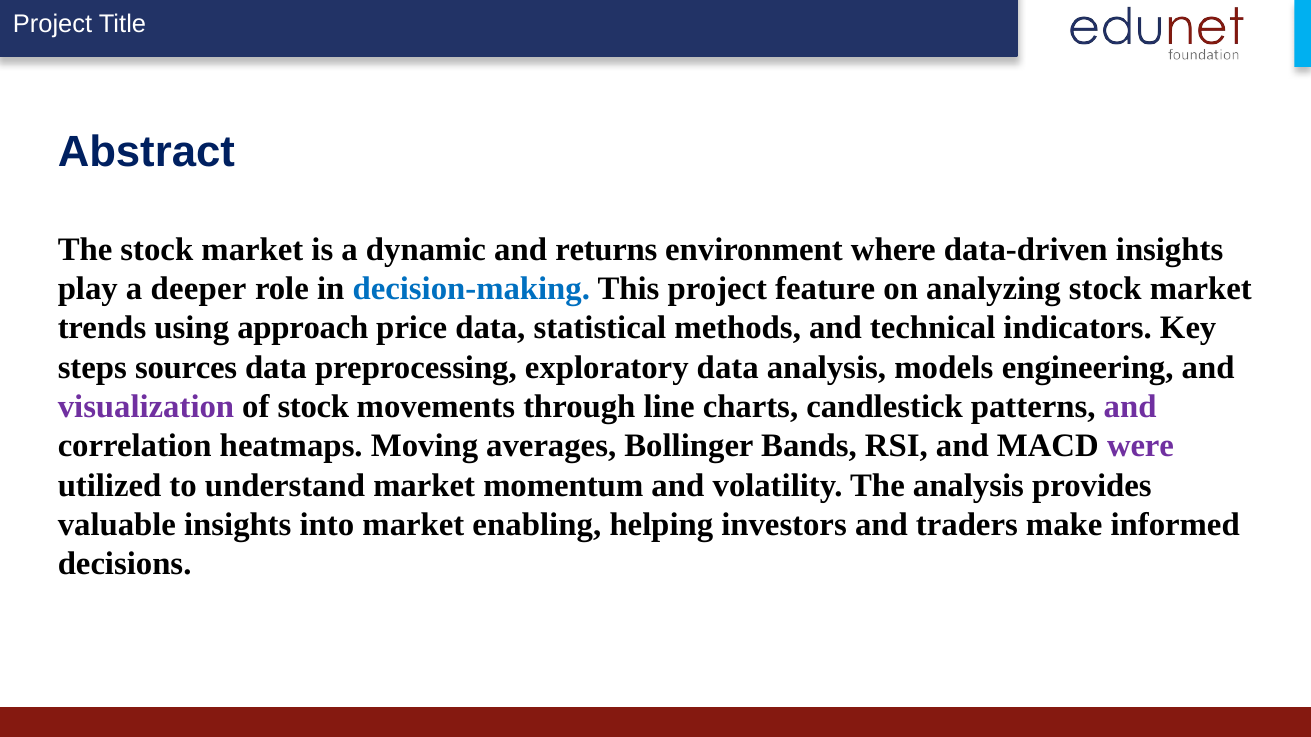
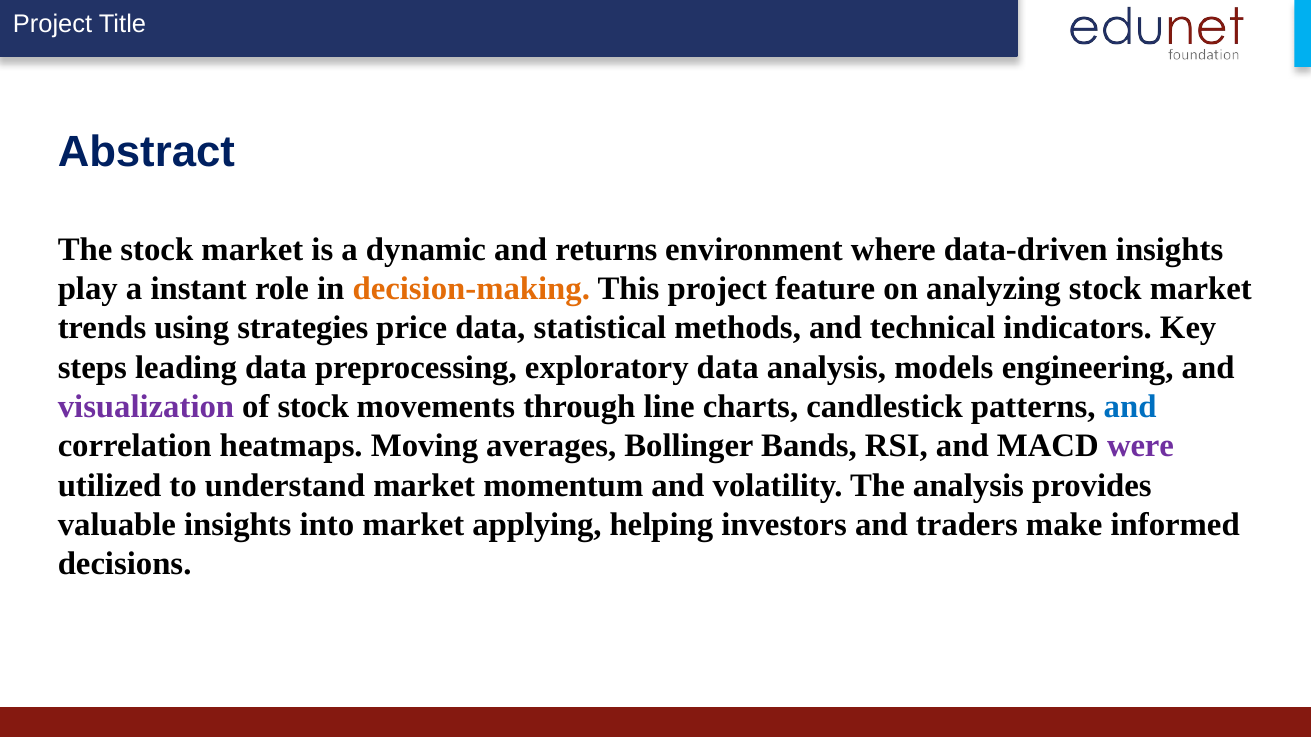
deeper: deeper -> instant
decision-making colour: blue -> orange
approach: approach -> strategies
sources: sources -> leading
and at (1130, 407) colour: purple -> blue
enabling: enabling -> applying
